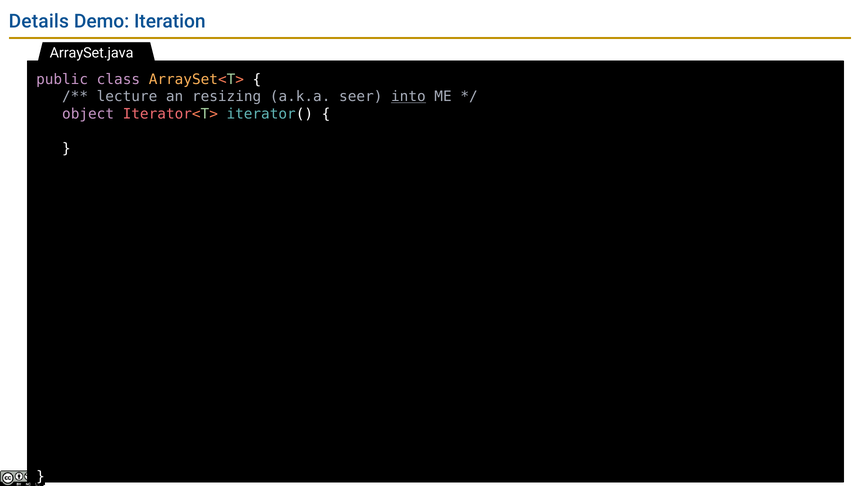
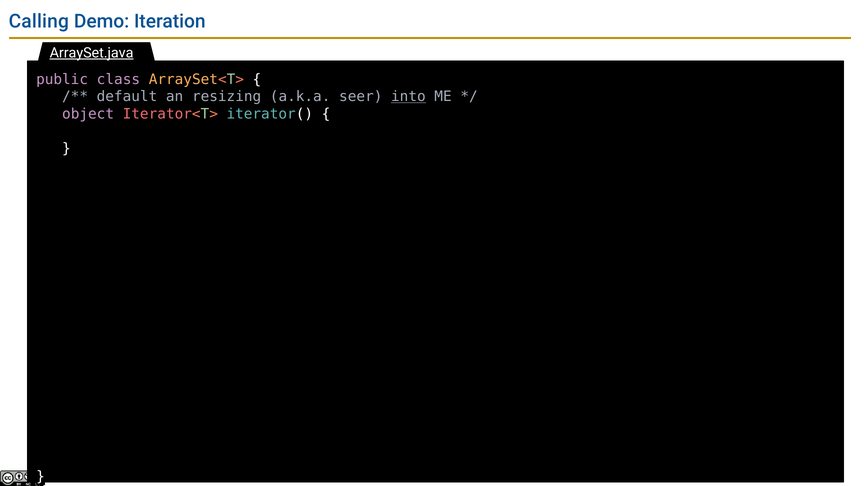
Details: Details -> Calling
ArraySet.java underline: none -> present
lecture: lecture -> default
